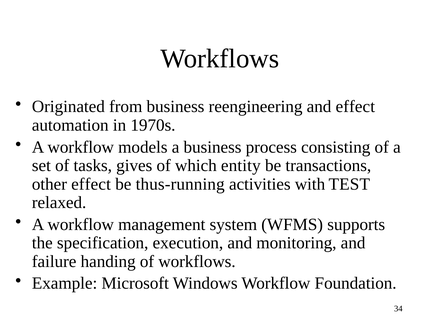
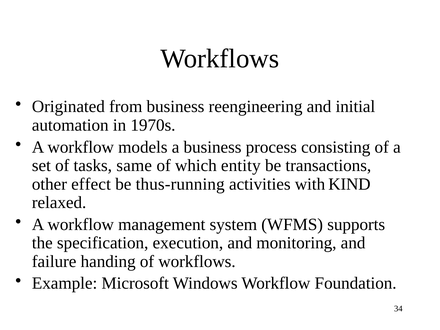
and effect: effect -> initial
gives: gives -> same
TEST: TEST -> KIND
